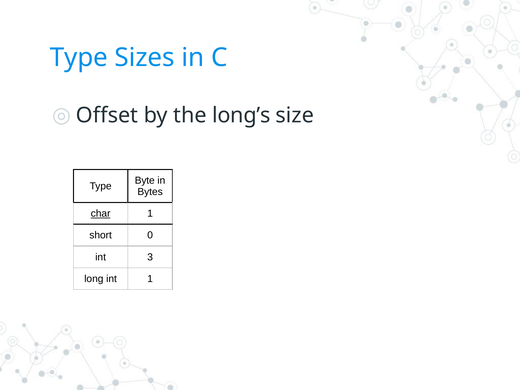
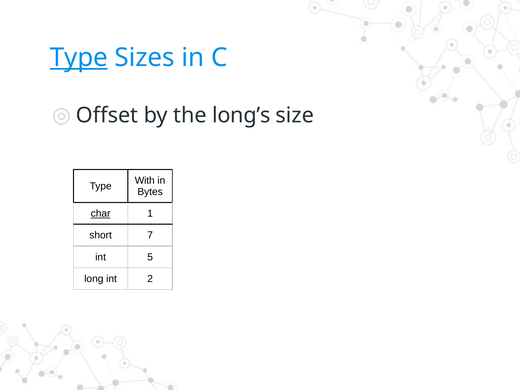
Type at (79, 58) underline: none -> present
Byte: Byte -> With
0: 0 -> 7
3: 3 -> 5
int 1: 1 -> 2
